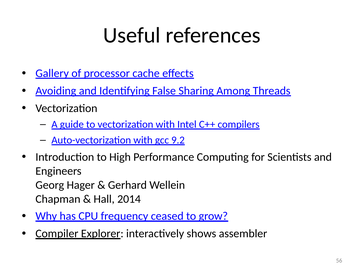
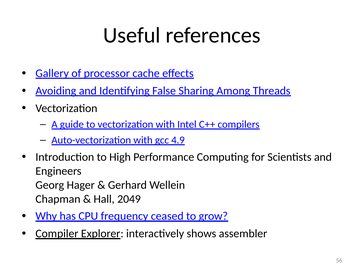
9.2: 9.2 -> 4.9
2014: 2014 -> 2049
